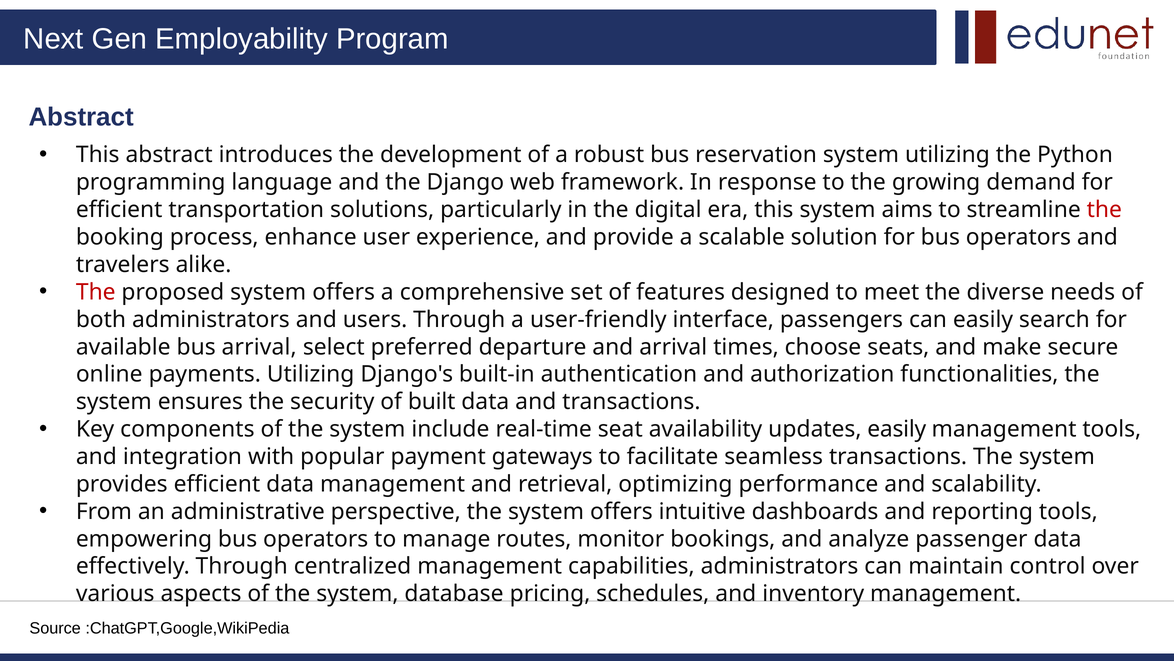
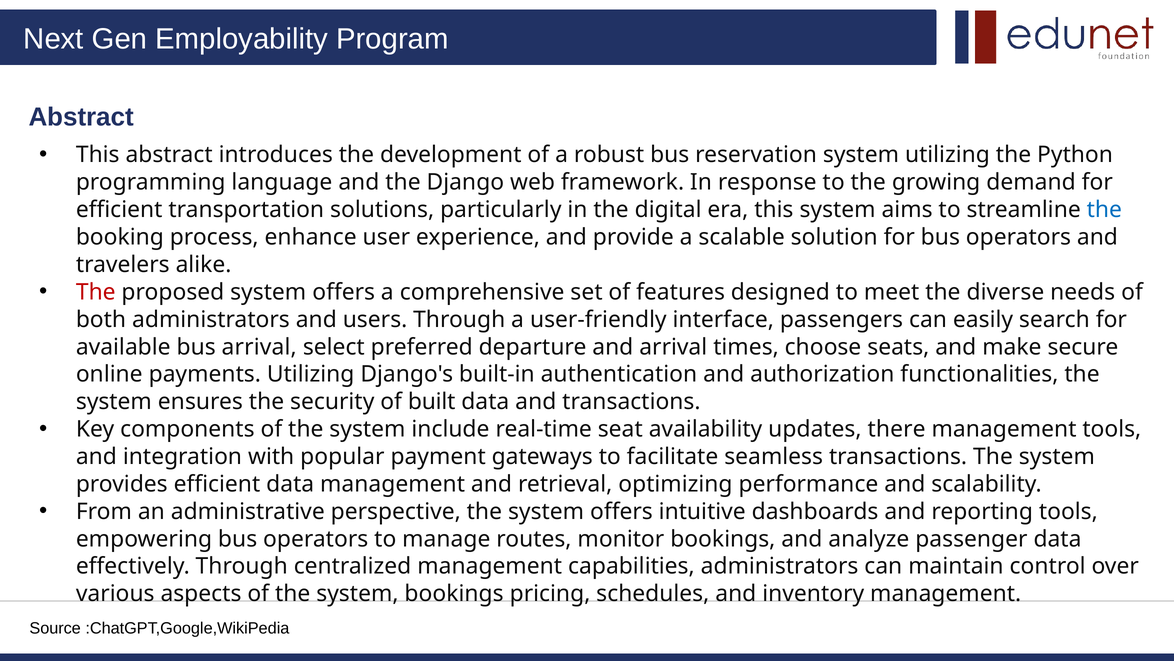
the at (1104, 210) colour: red -> blue
updates easily: easily -> there
system database: database -> bookings
